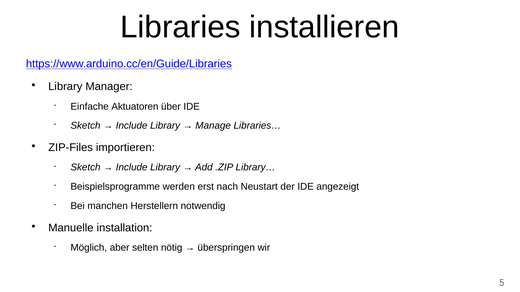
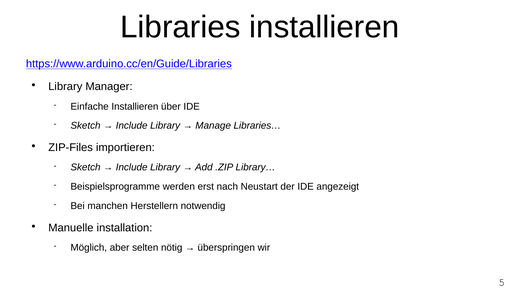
Einfache Aktuatoren: Aktuatoren -> Installieren
